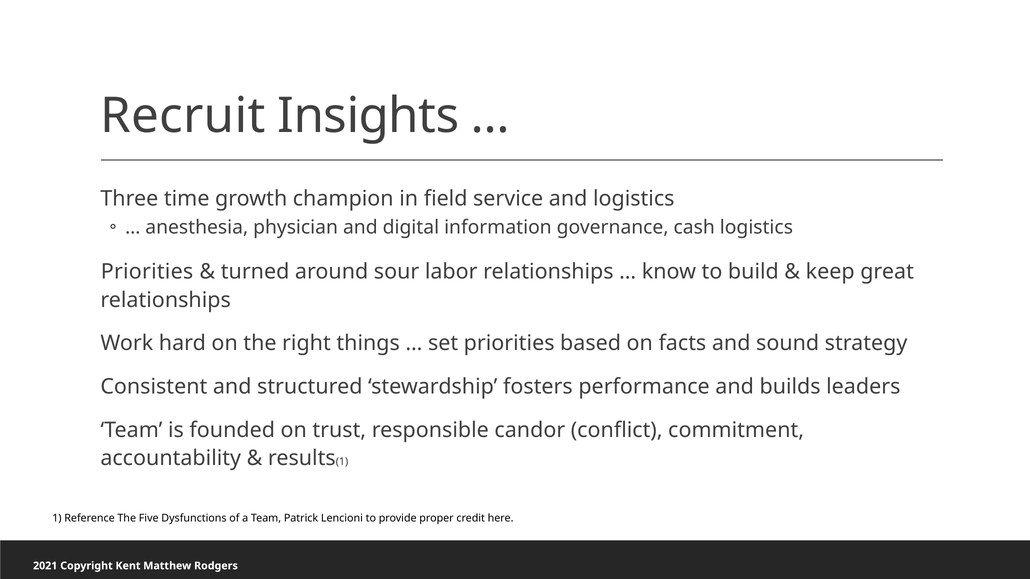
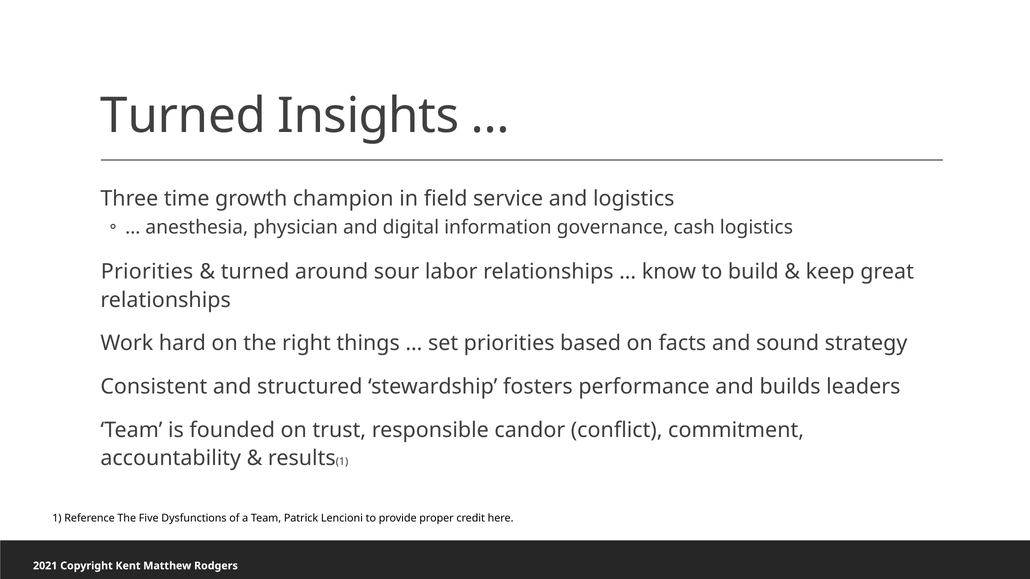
Recruit at (183, 116): Recruit -> Turned
